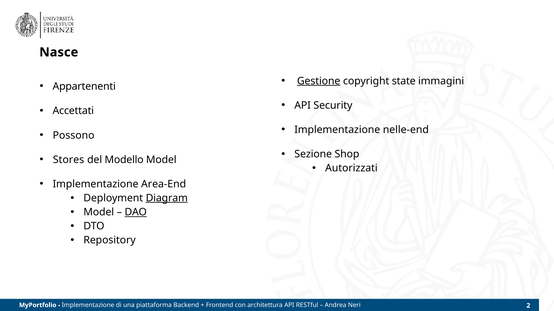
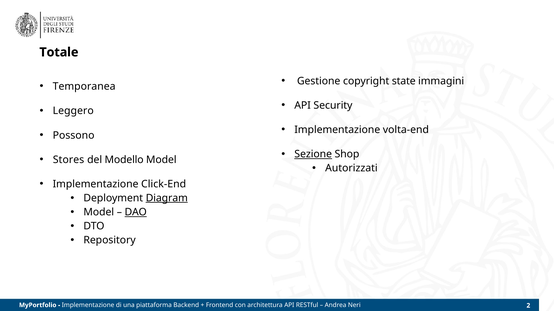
Nasce: Nasce -> Totale
Gestione underline: present -> none
Appartenenti: Appartenenti -> Temporanea
Accettati: Accettati -> Leggero
nelle-end: nelle-end -> volta-end
Sezione underline: none -> present
Area-End: Area-End -> Click-End
